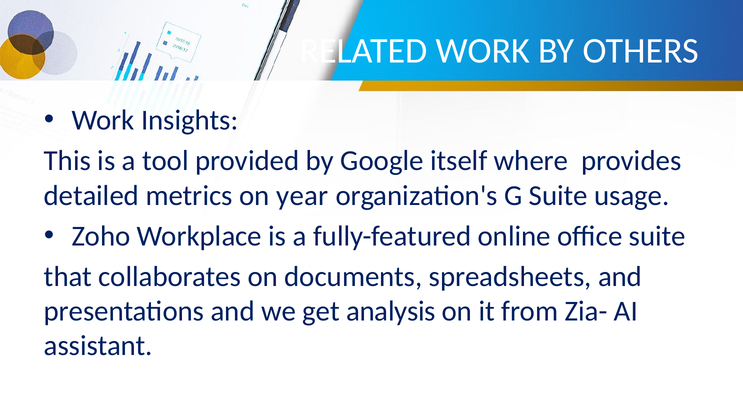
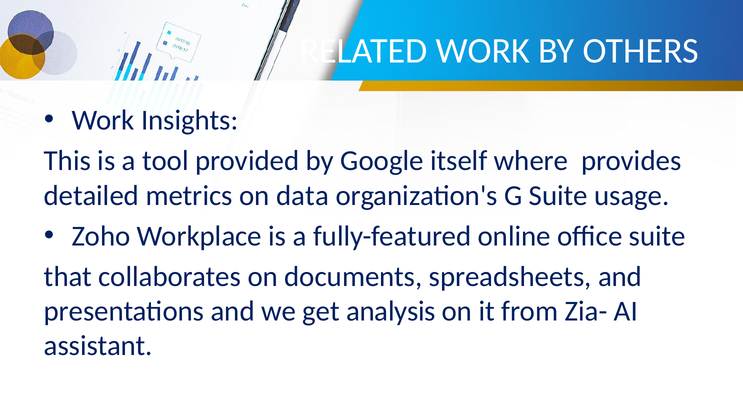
year: year -> data
